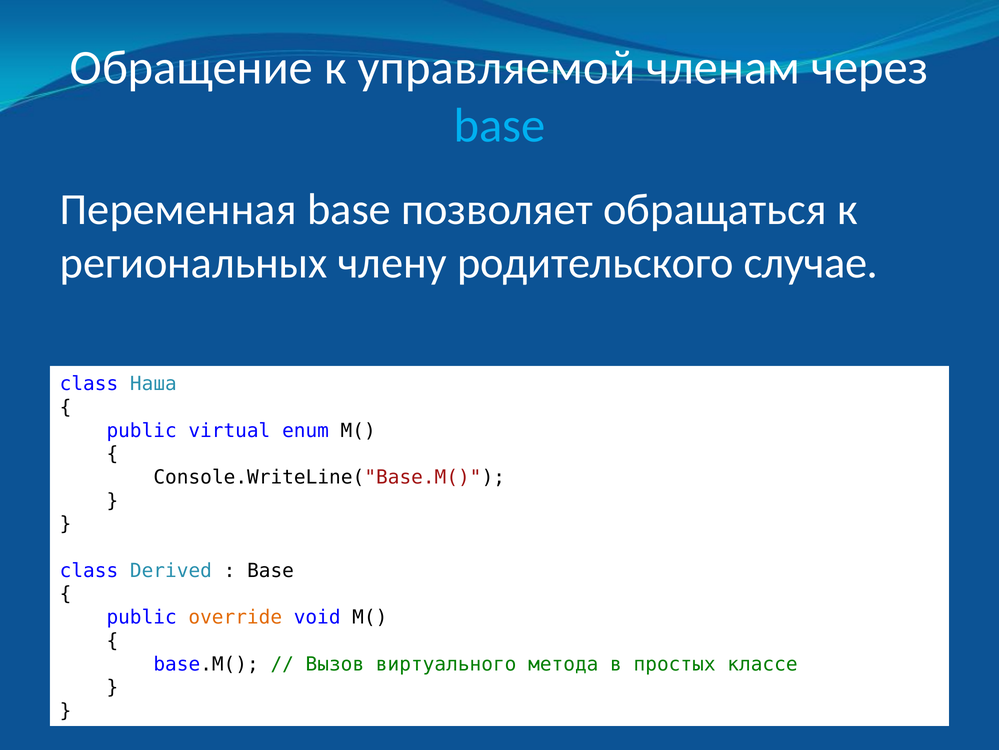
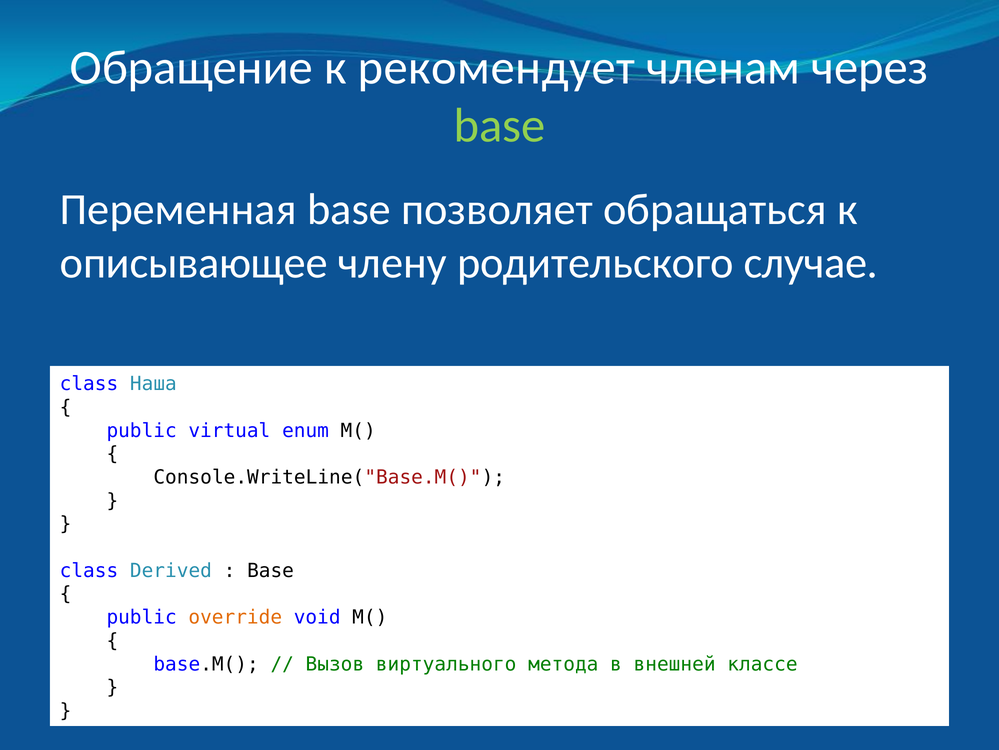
управляемой: управляемой -> рекомендует
base at (499, 126) colour: light blue -> light green
региональных: региональных -> описывающее
простых: простых -> внешней
